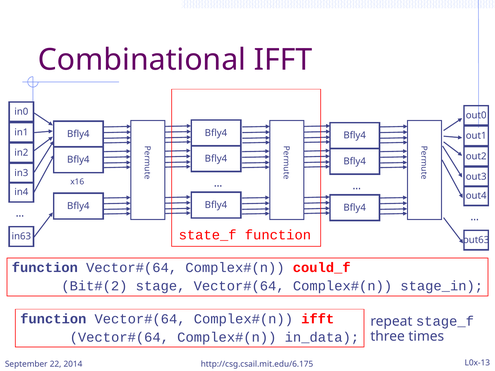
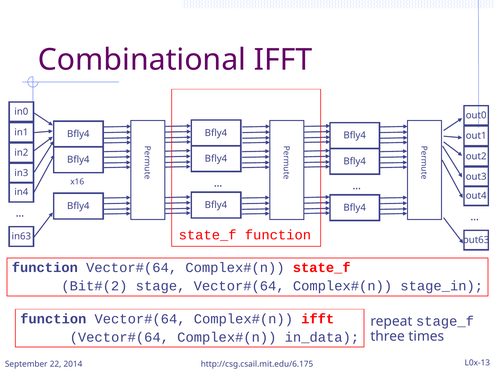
could_f at (322, 268): could_f -> state_f
